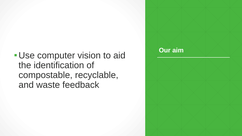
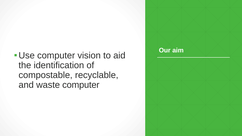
waste feedback: feedback -> computer
